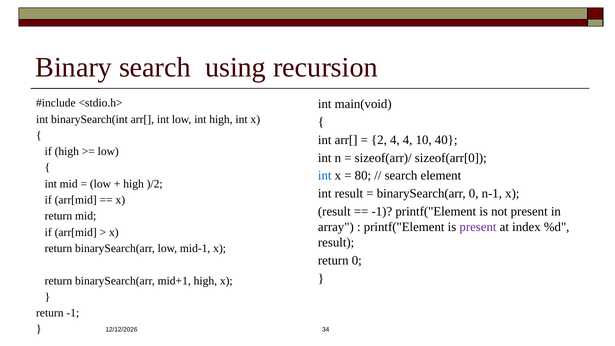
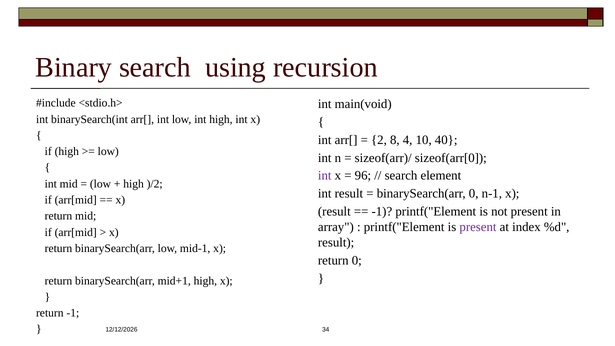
2 4: 4 -> 8
int at (325, 176) colour: blue -> purple
80: 80 -> 96
